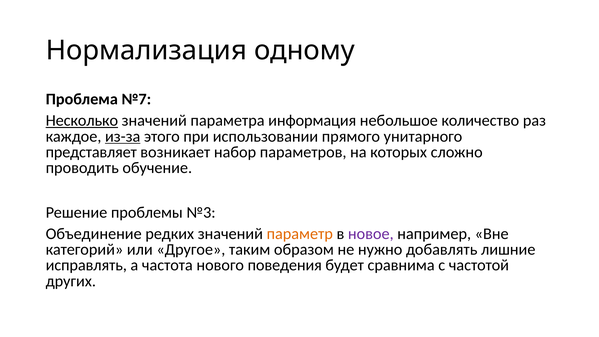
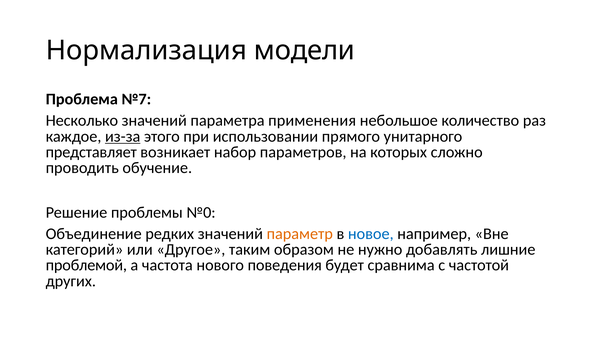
одному: одному -> модели
Несколько underline: present -> none
информация: информация -> применения
№3: №3 -> №0
новое colour: purple -> blue
исправлять: исправлять -> проблемой
